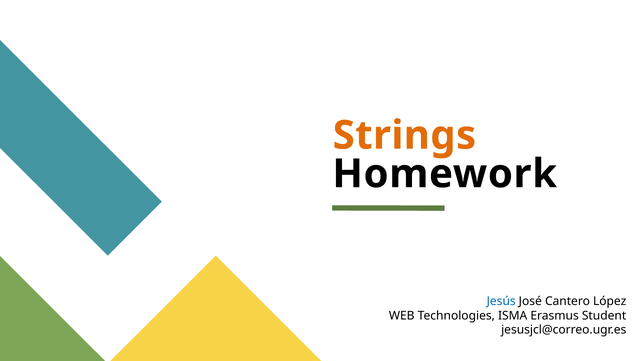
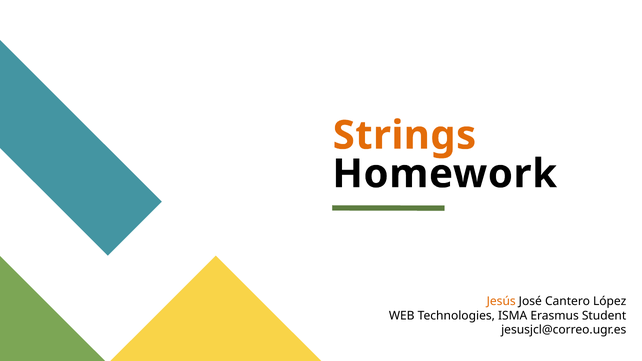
Jesús colour: blue -> orange
